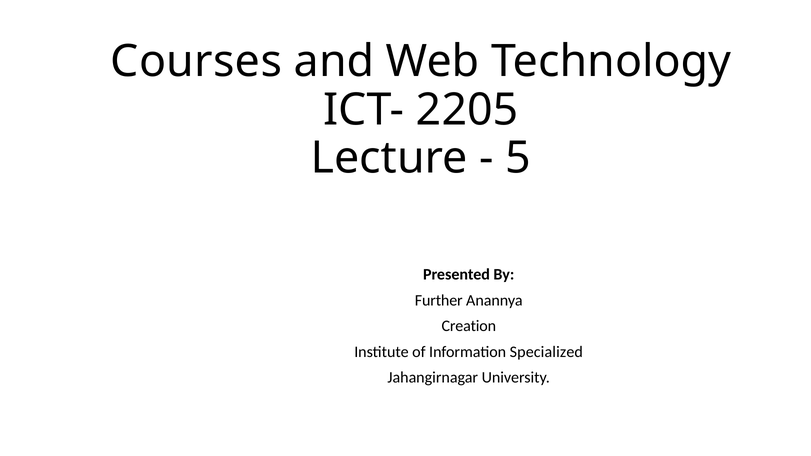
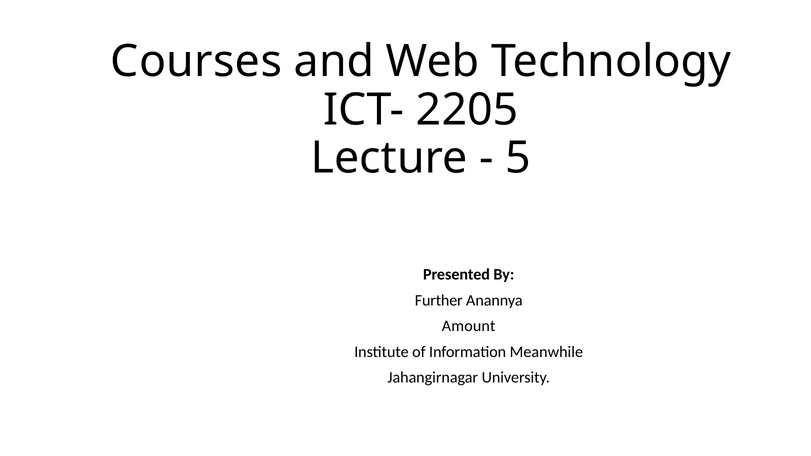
Creation: Creation -> Amount
Specialized: Specialized -> Meanwhile
